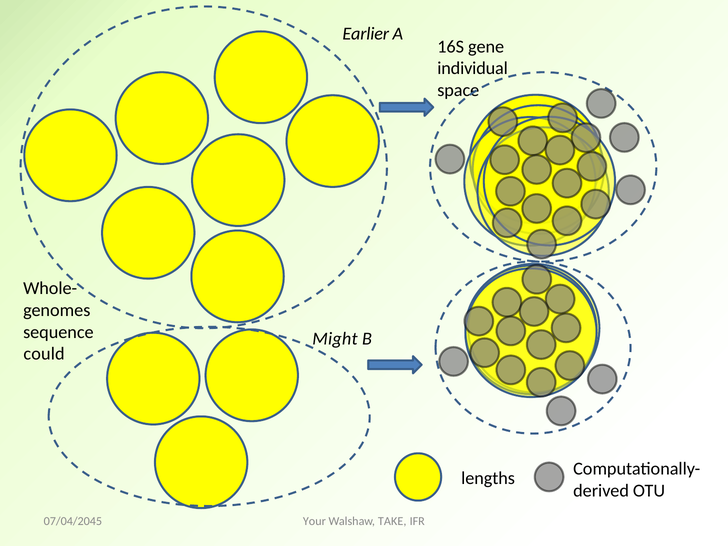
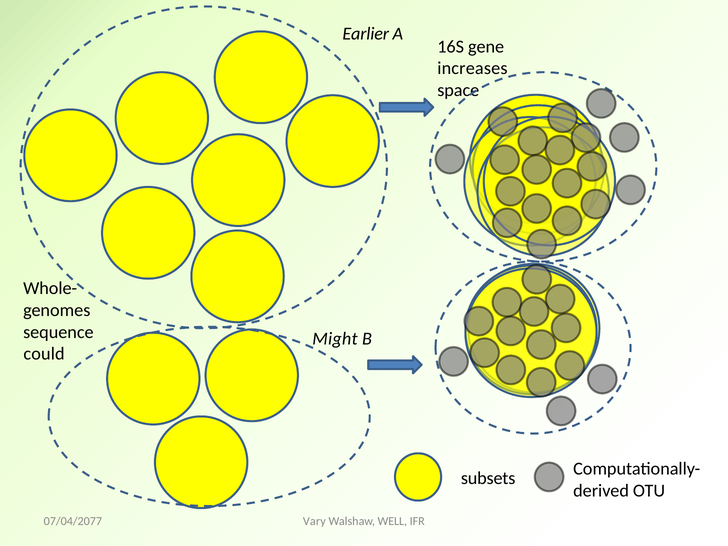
individual: individual -> increases
lengths: lengths -> subsets
Your: Your -> Vary
TAKE: TAKE -> WELL
07/04/2045: 07/04/2045 -> 07/04/2077
